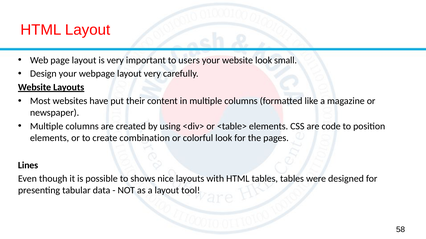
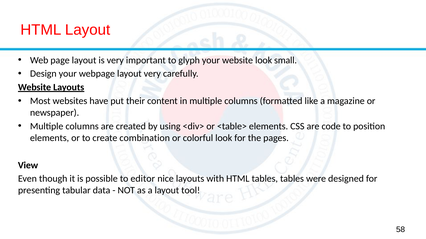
users: users -> glyph
Lines: Lines -> View
shows: shows -> editor
